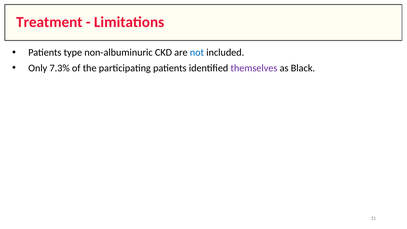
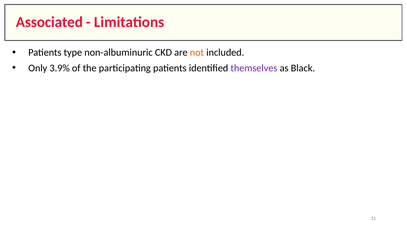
Treatment: Treatment -> Associated
not colour: blue -> orange
7.3%: 7.3% -> 3.9%
